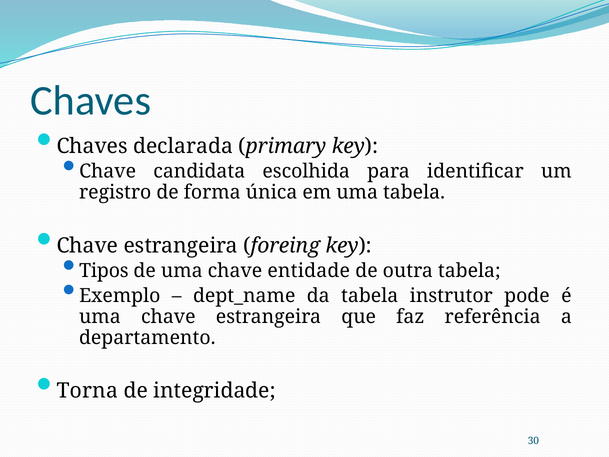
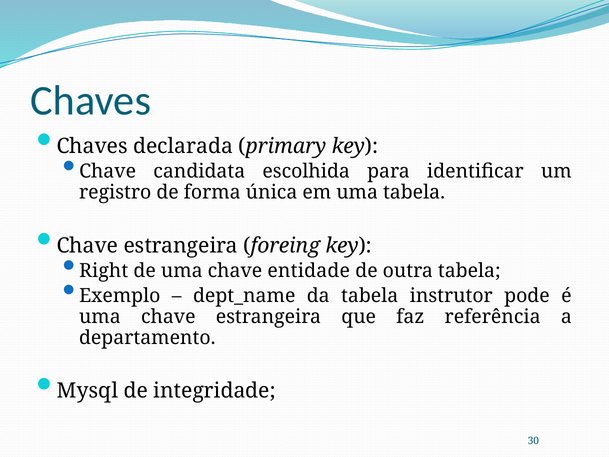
Tipos: Tipos -> Right
Torna: Torna -> Mysql
